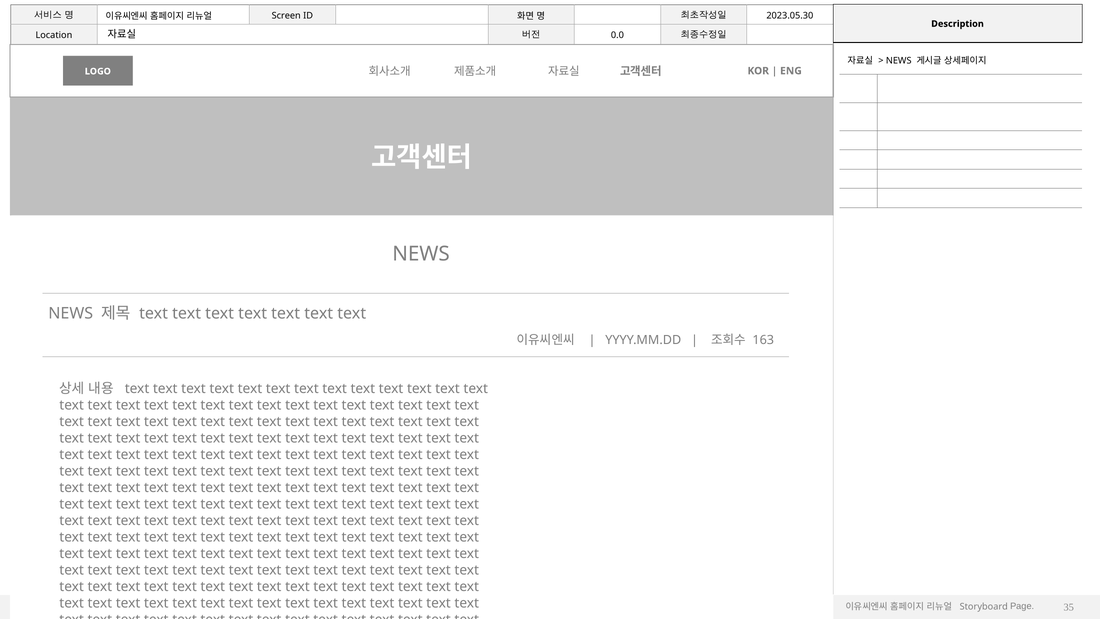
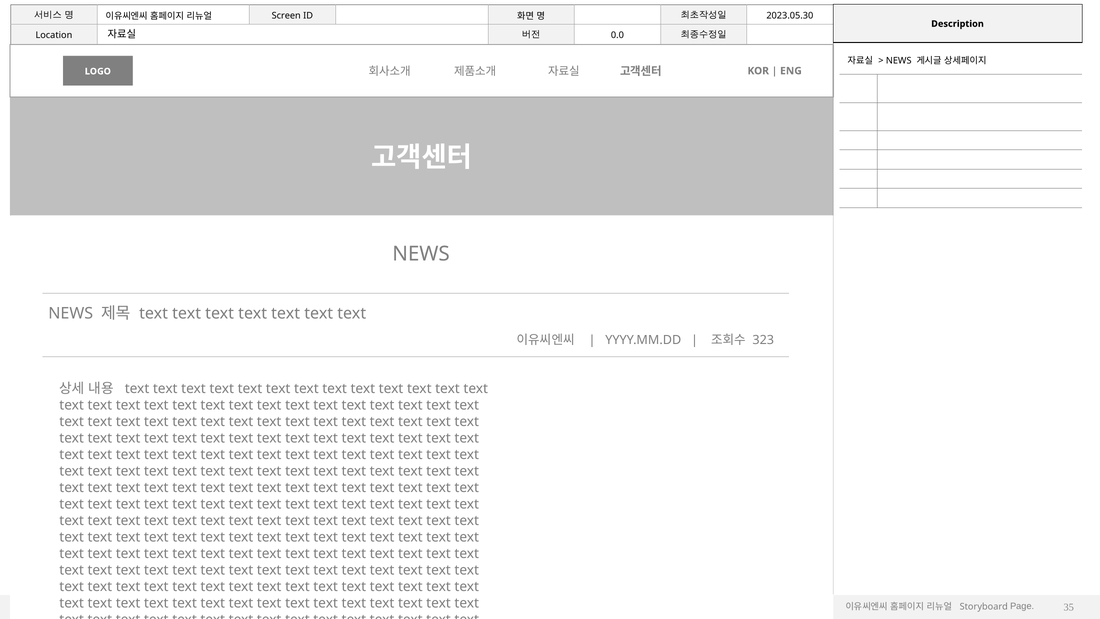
163: 163 -> 323
